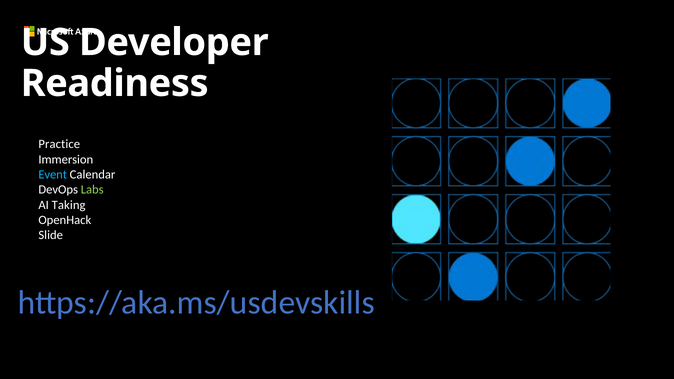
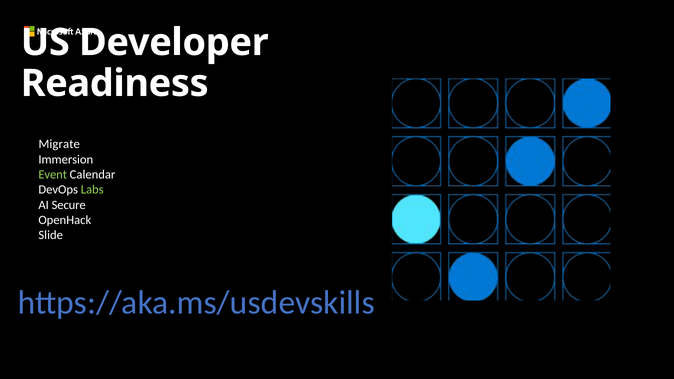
Practice: Practice -> Migrate
Event colour: light blue -> light green
Taking: Taking -> Secure
